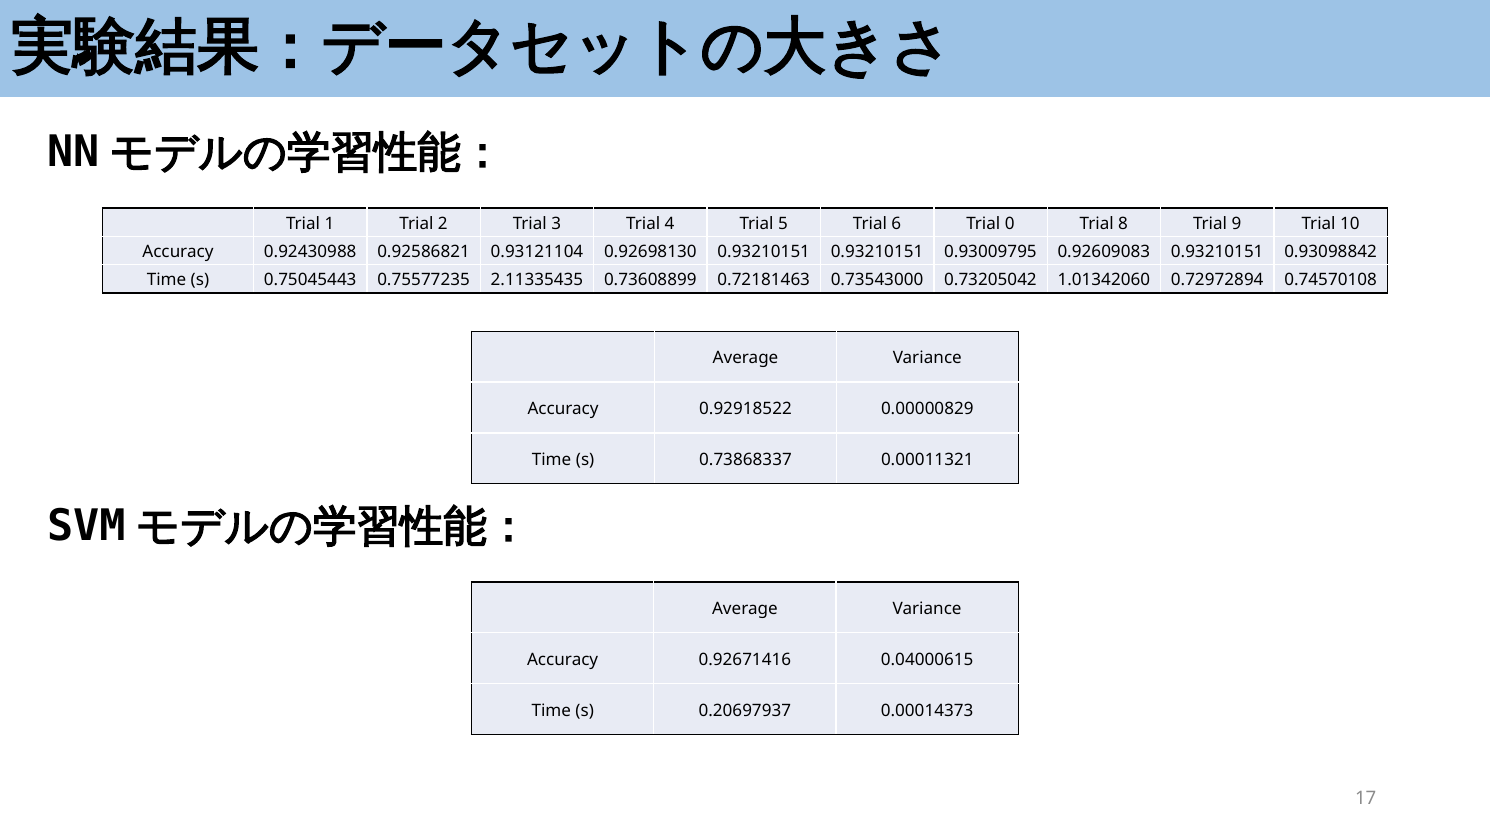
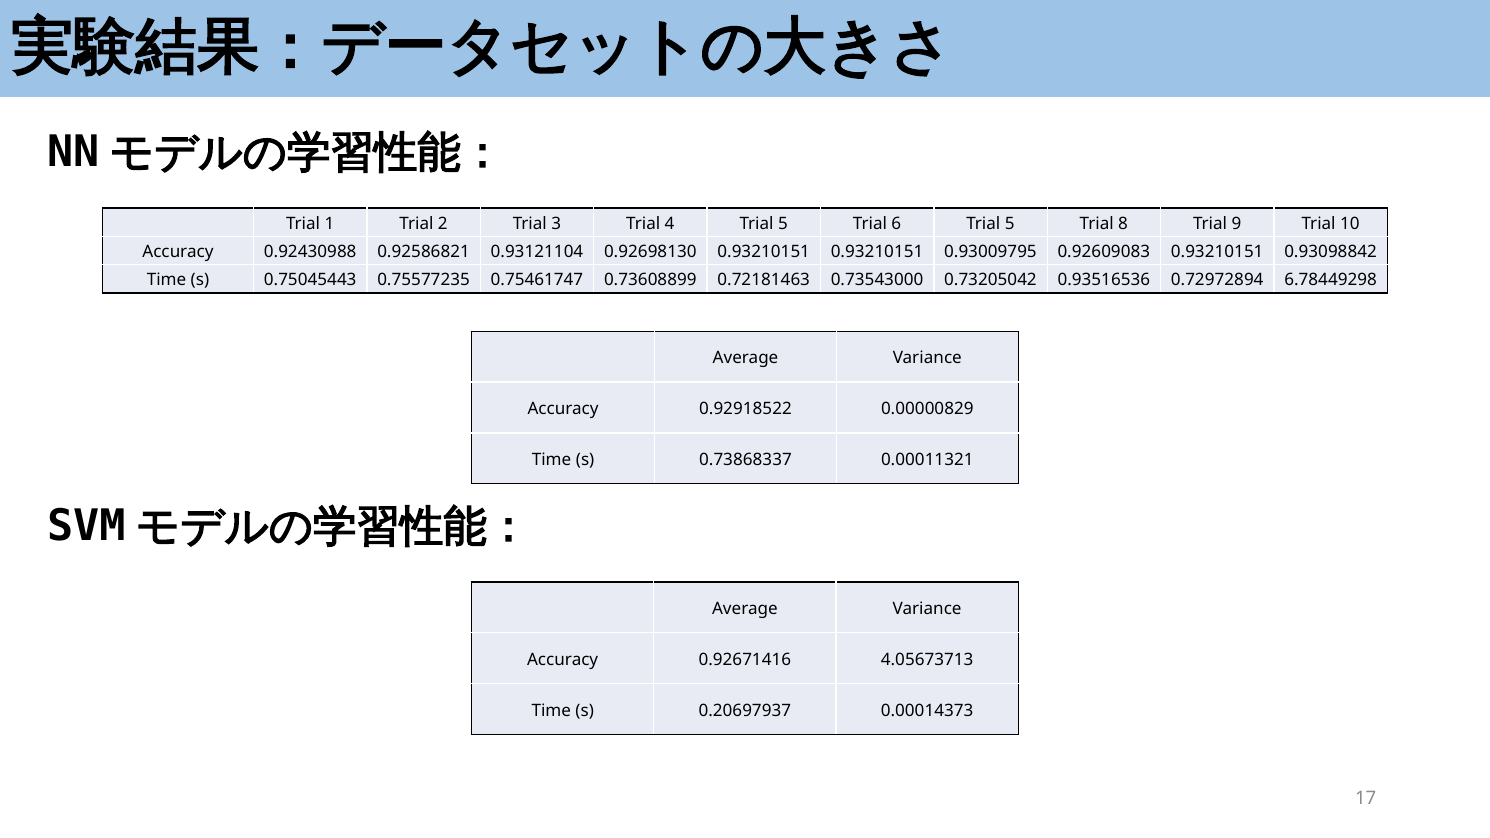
6 Trial 0: 0 -> 5
2.11335435: 2.11335435 -> 0.75461747
1.01342060: 1.01342060 -> 0.93516536
0.74570108: 0.74570108 -> 6.78449298
0.04000615: 0.04000615 -> 4.05673713
